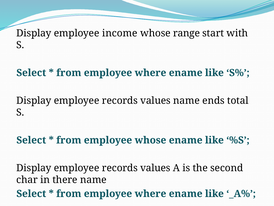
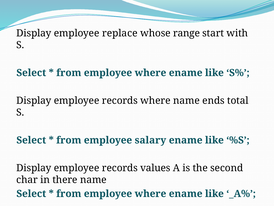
income: income -> replace
values at (155, 100): values -> where
employee whose: whose -> salary
